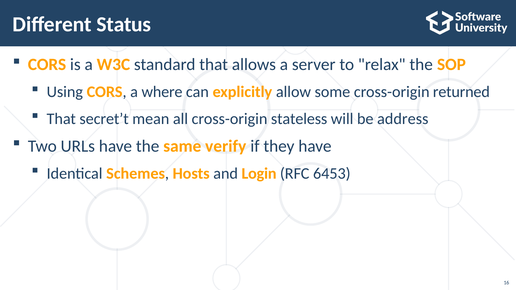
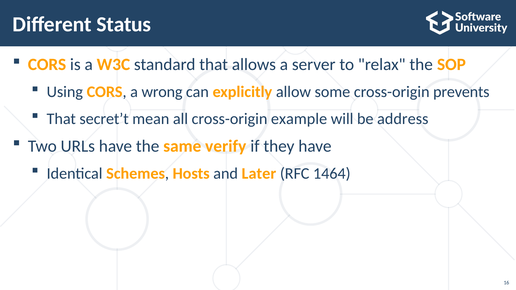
where: where -> wrong
returned: returned -> prevents
stateless: stateless -> example
Login: Login -> Later
6453: 6453 -> 1464
